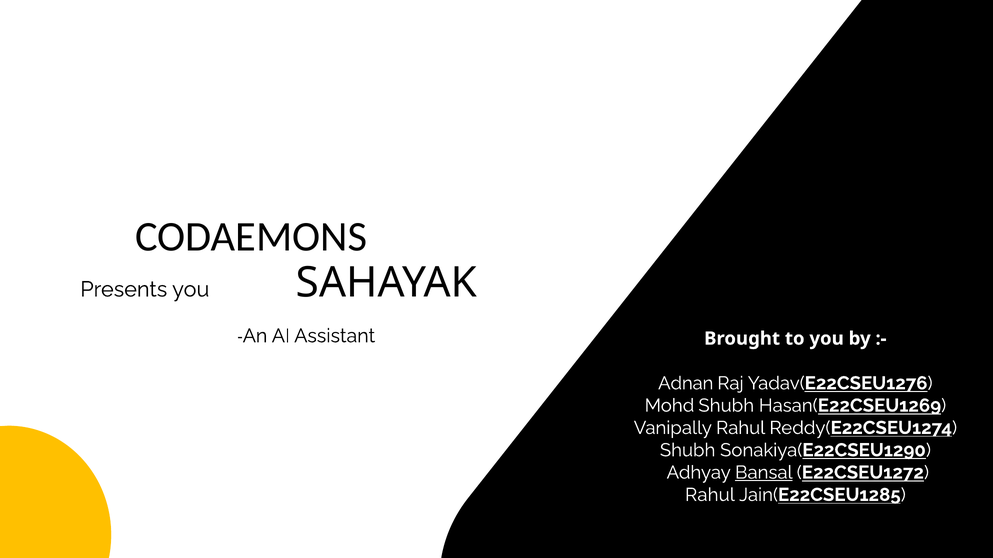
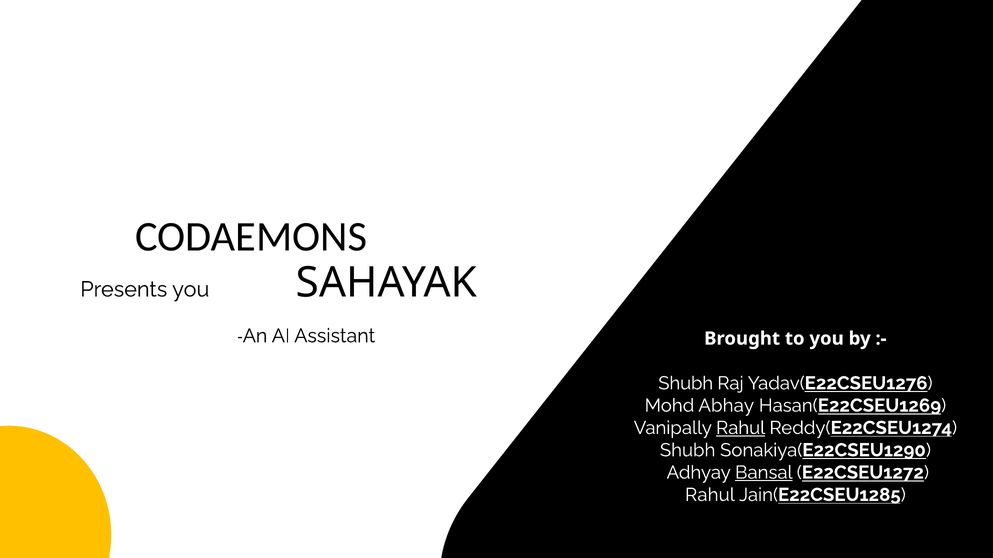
Adnan at (686, 384): Adnan -> Shubh
Mohd Shubh: Shubh -> Abhay
Rahul at (741, 428) underline: none -> present
